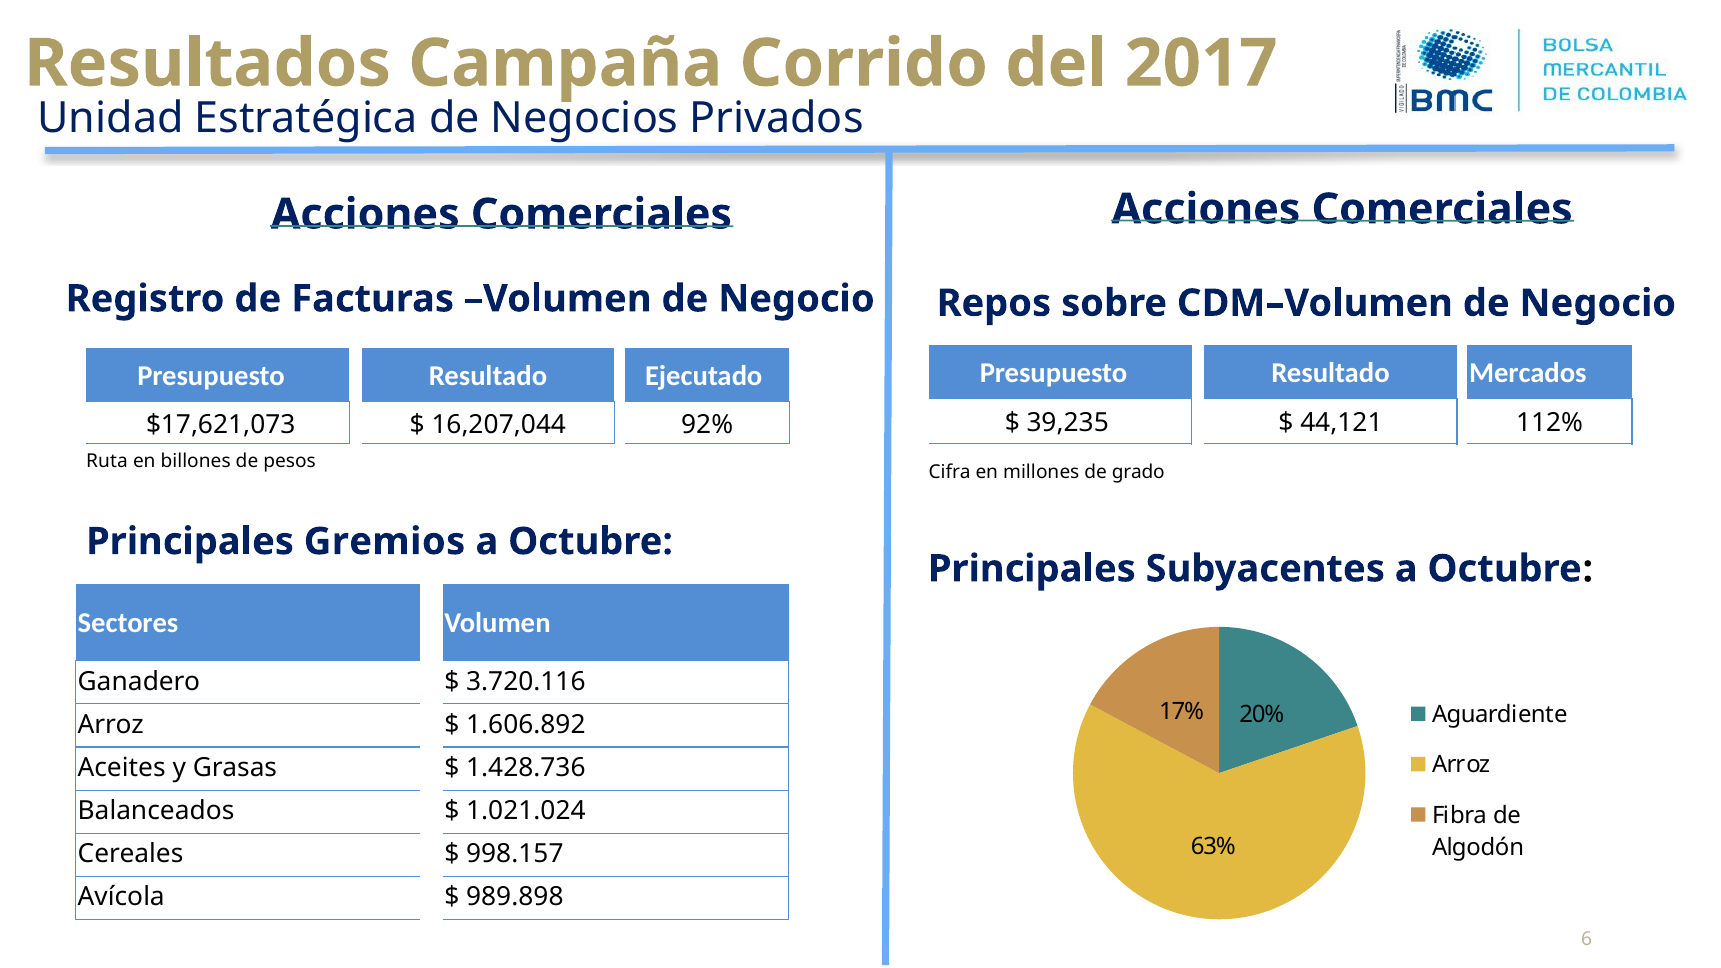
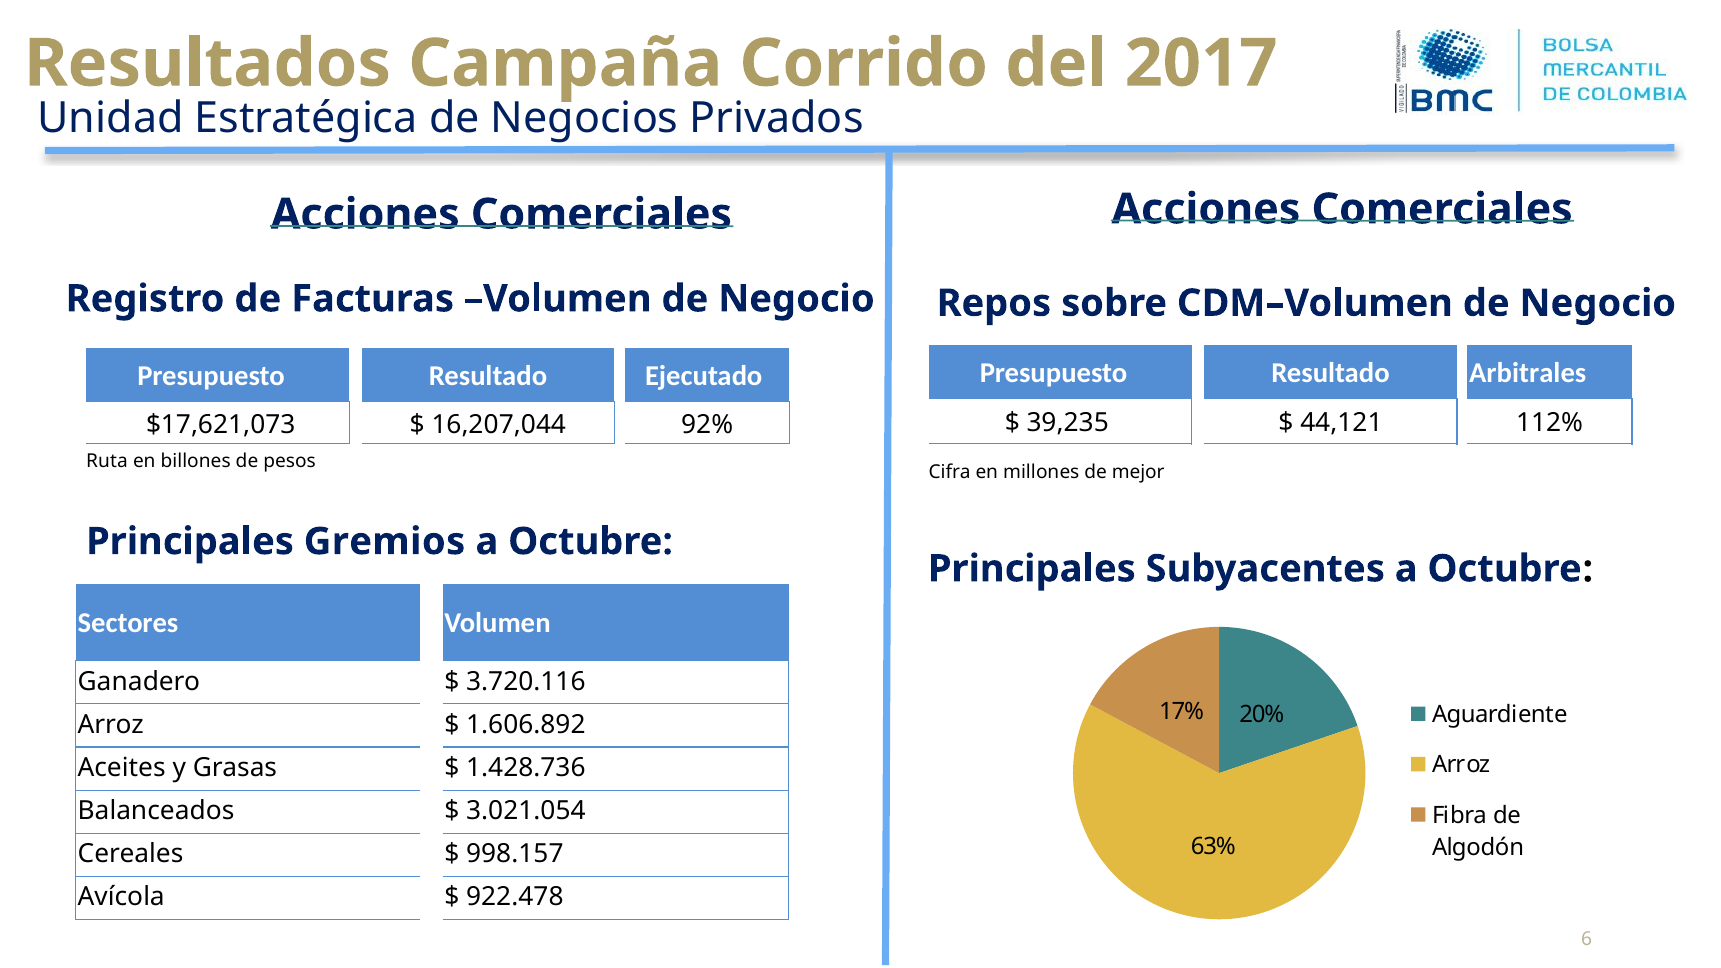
Mercados: Mercados -> Arbitrales
grado: grado -> mejor
1.021.024: 1.021.024 -> 3.021.054
989.898: 989.898 -> 922.478
